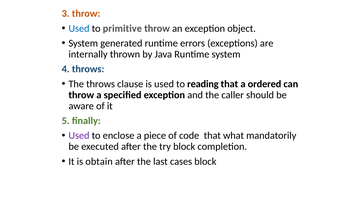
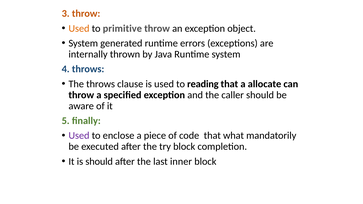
Used at (79, 28) colour: blue -> orange
ordered: ordered -> allocate
is obtain: obtain -> should
cases: cases -> inner
